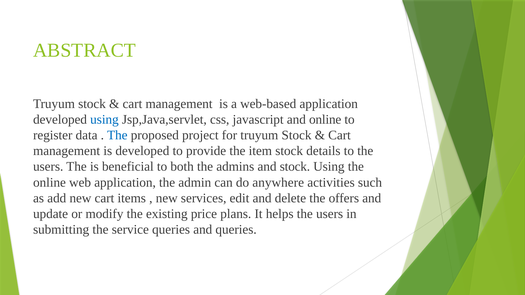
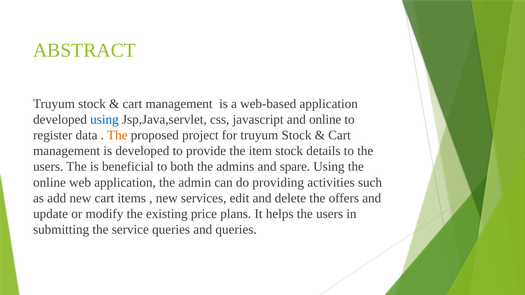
The at (117, 135) colour: blue -> orange
and stock: stock -> spare
anywhere: anywhere -> providing
